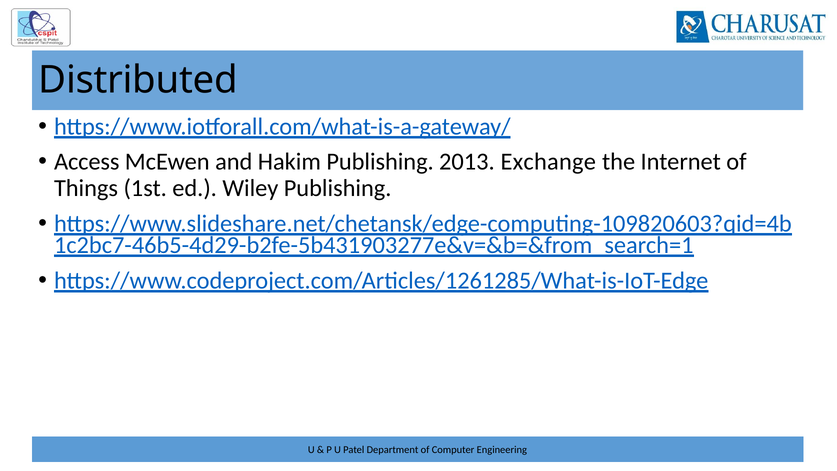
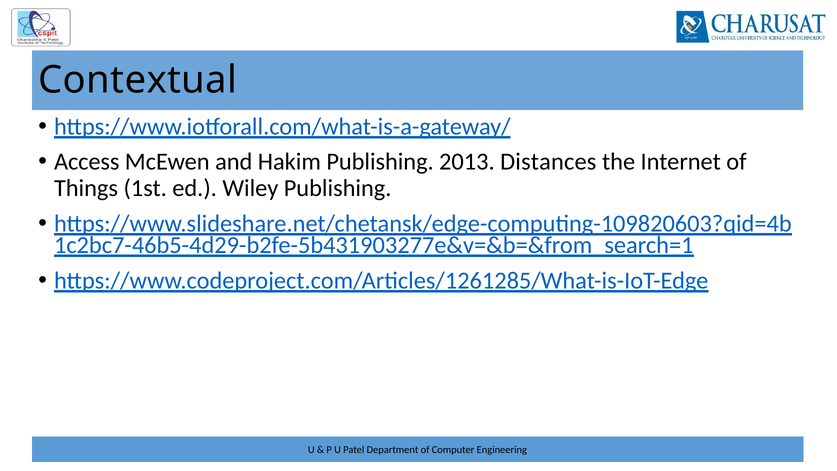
Distributed: Distributed -> Contextual
Exchange: Exchange -> Distances
